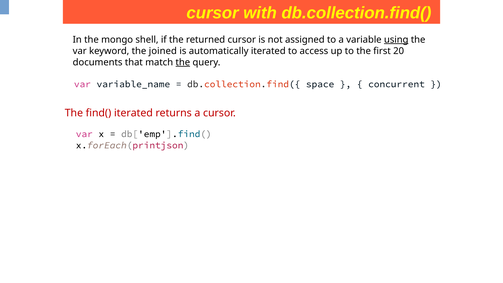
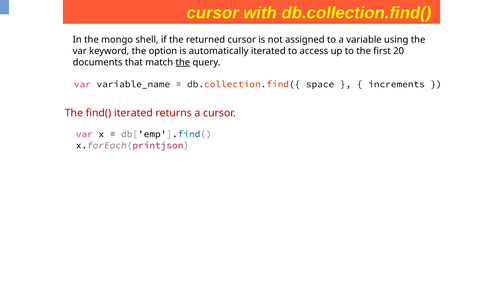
using underline: present -> none
joined: joined -> option
concurrent: concurrent -> increments
